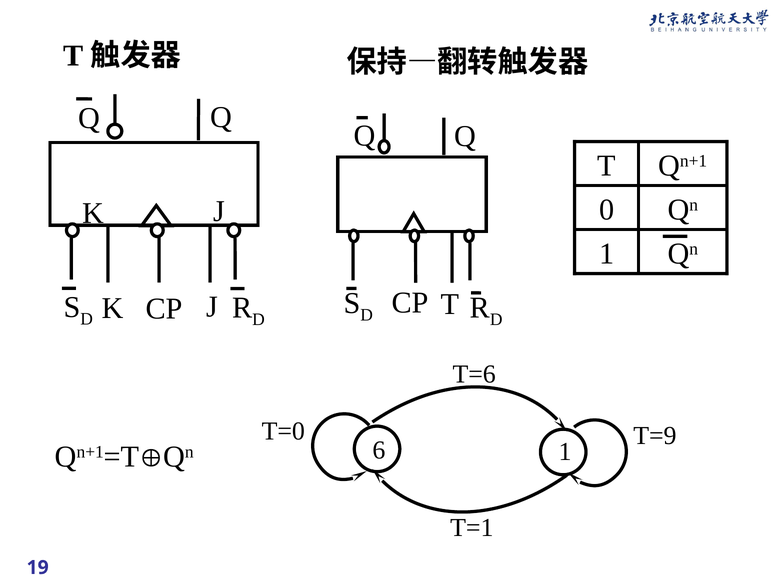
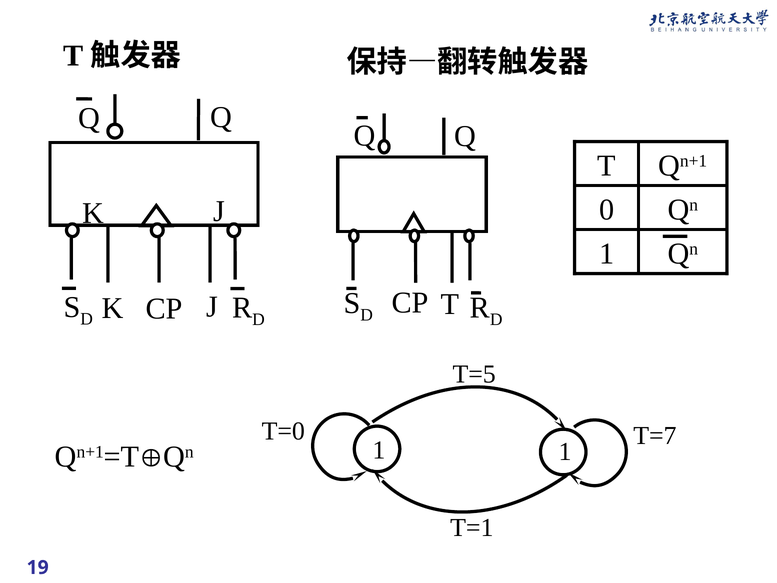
T=6: T=6 -> T=5
T=9: T=9 -> T=7
6 at (379, 450): 6 -> 1
